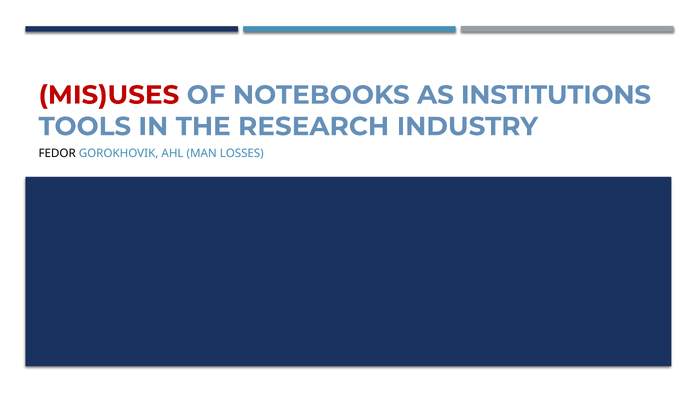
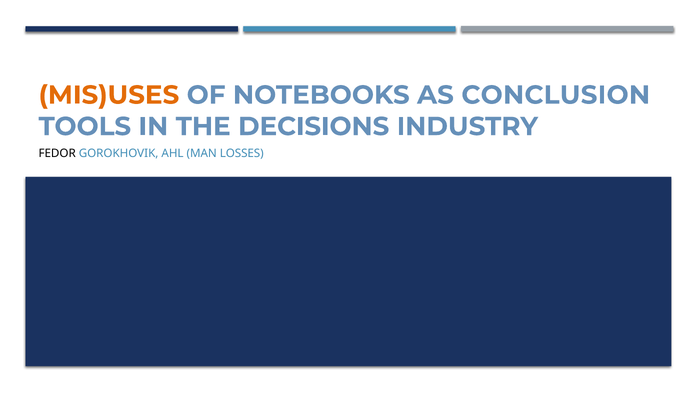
MIS)USES colour: red -> orange
INSTITUTIONS: INSTITUTIONS -> CONCLUSION
RESEARCH: RESEARCH -> DECISIONS
